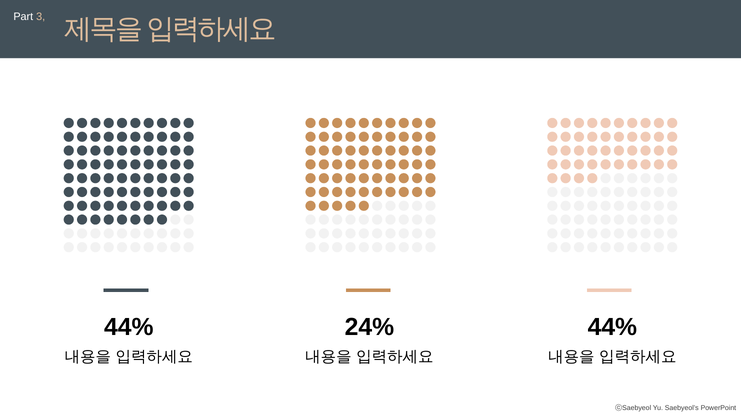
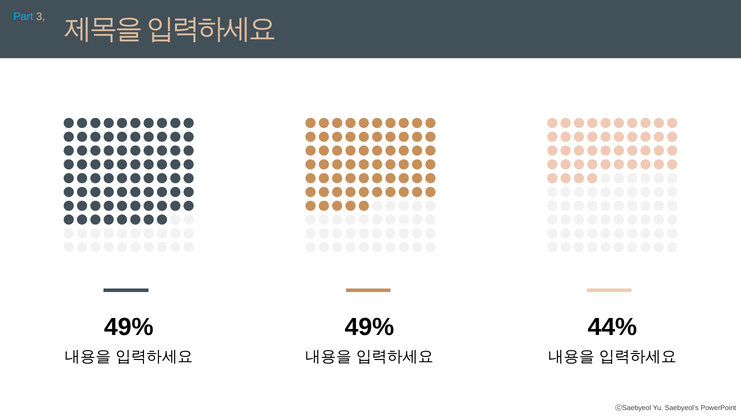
Part colour: white -> light blue
44% at (129, 327): 44% -> 49%
24% at (369, 327): 24% -> 49%
